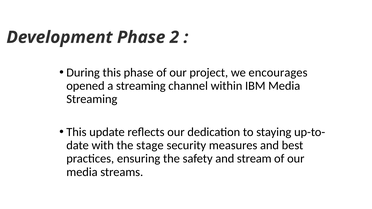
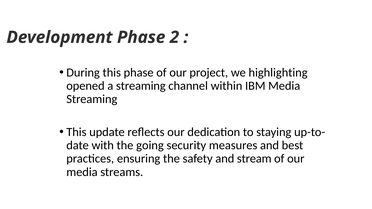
encourages: encourages -> highlighting
stage: stage -> going
